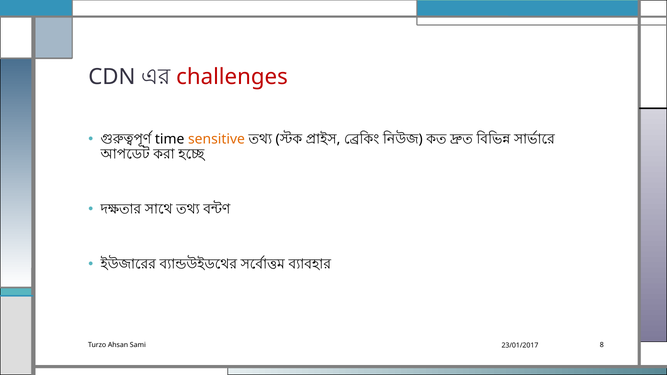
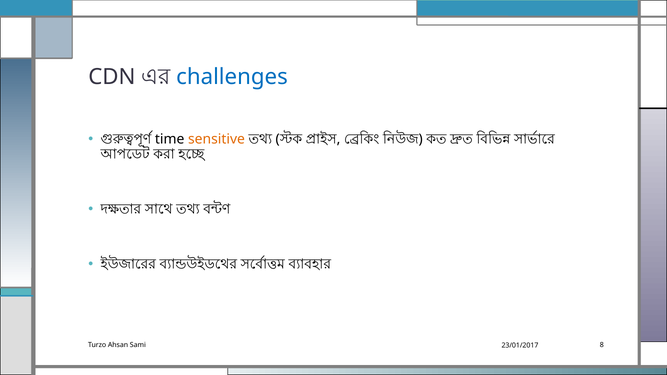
challenges colour: red -> blue
